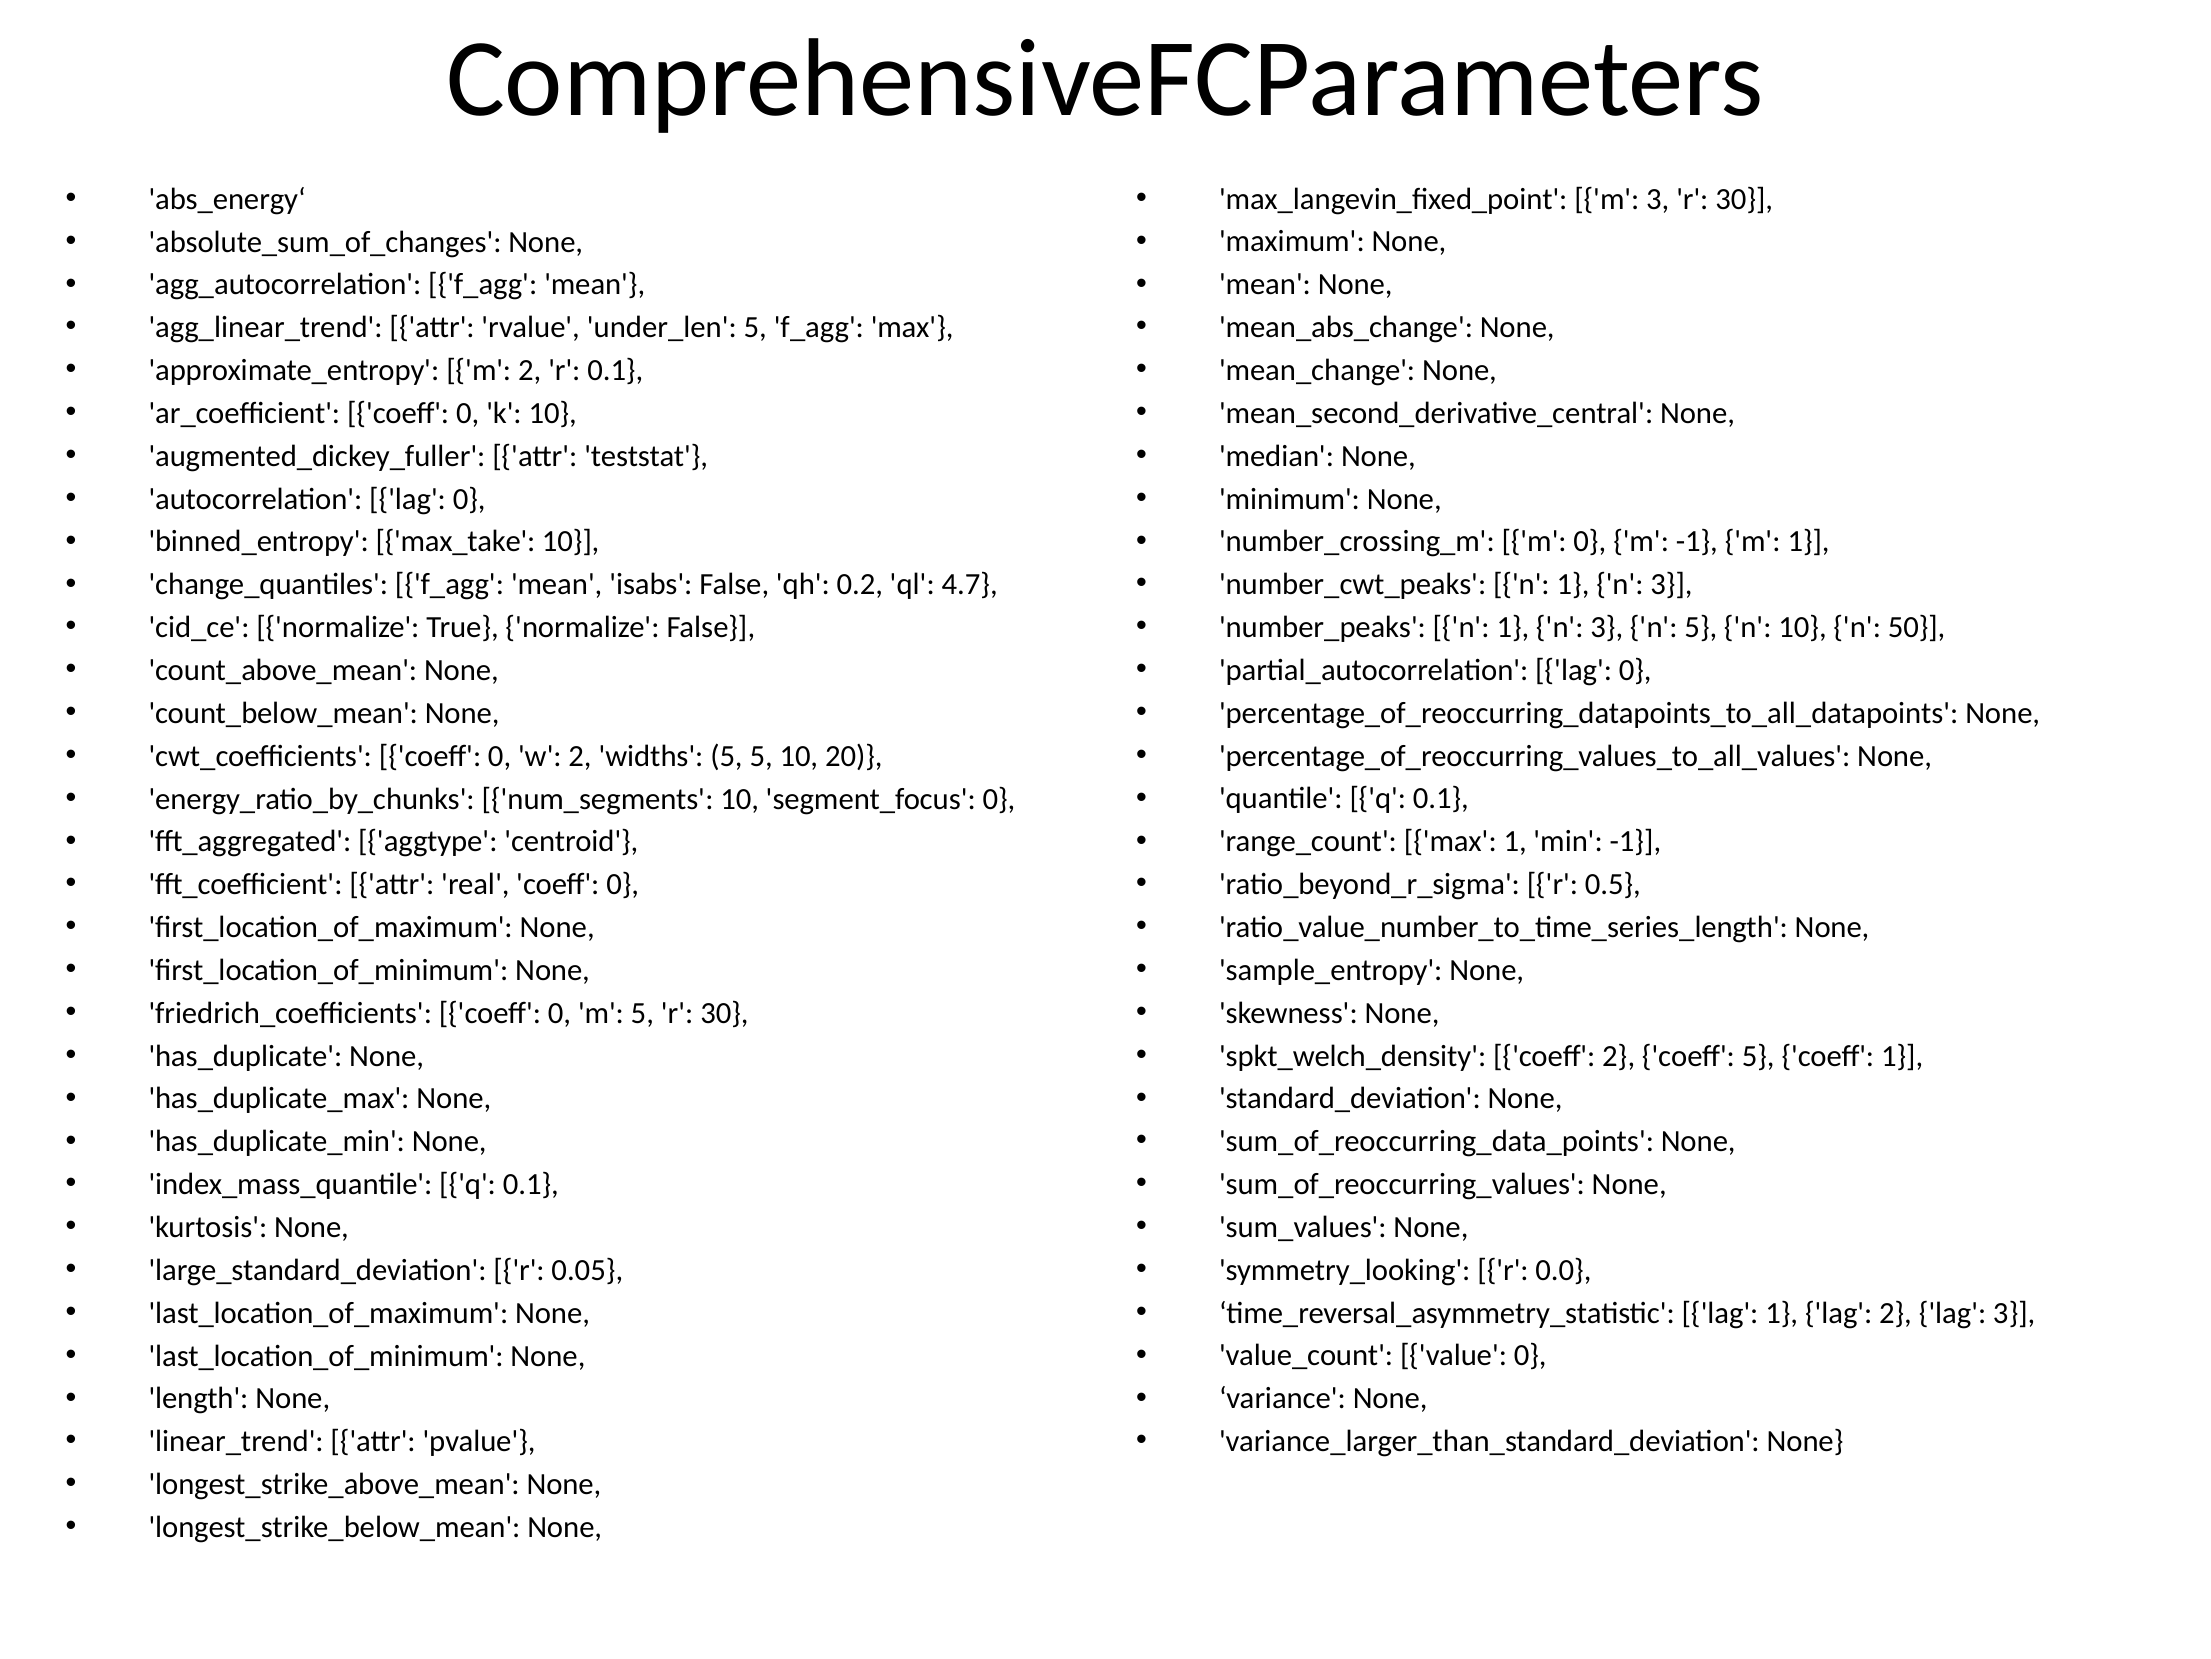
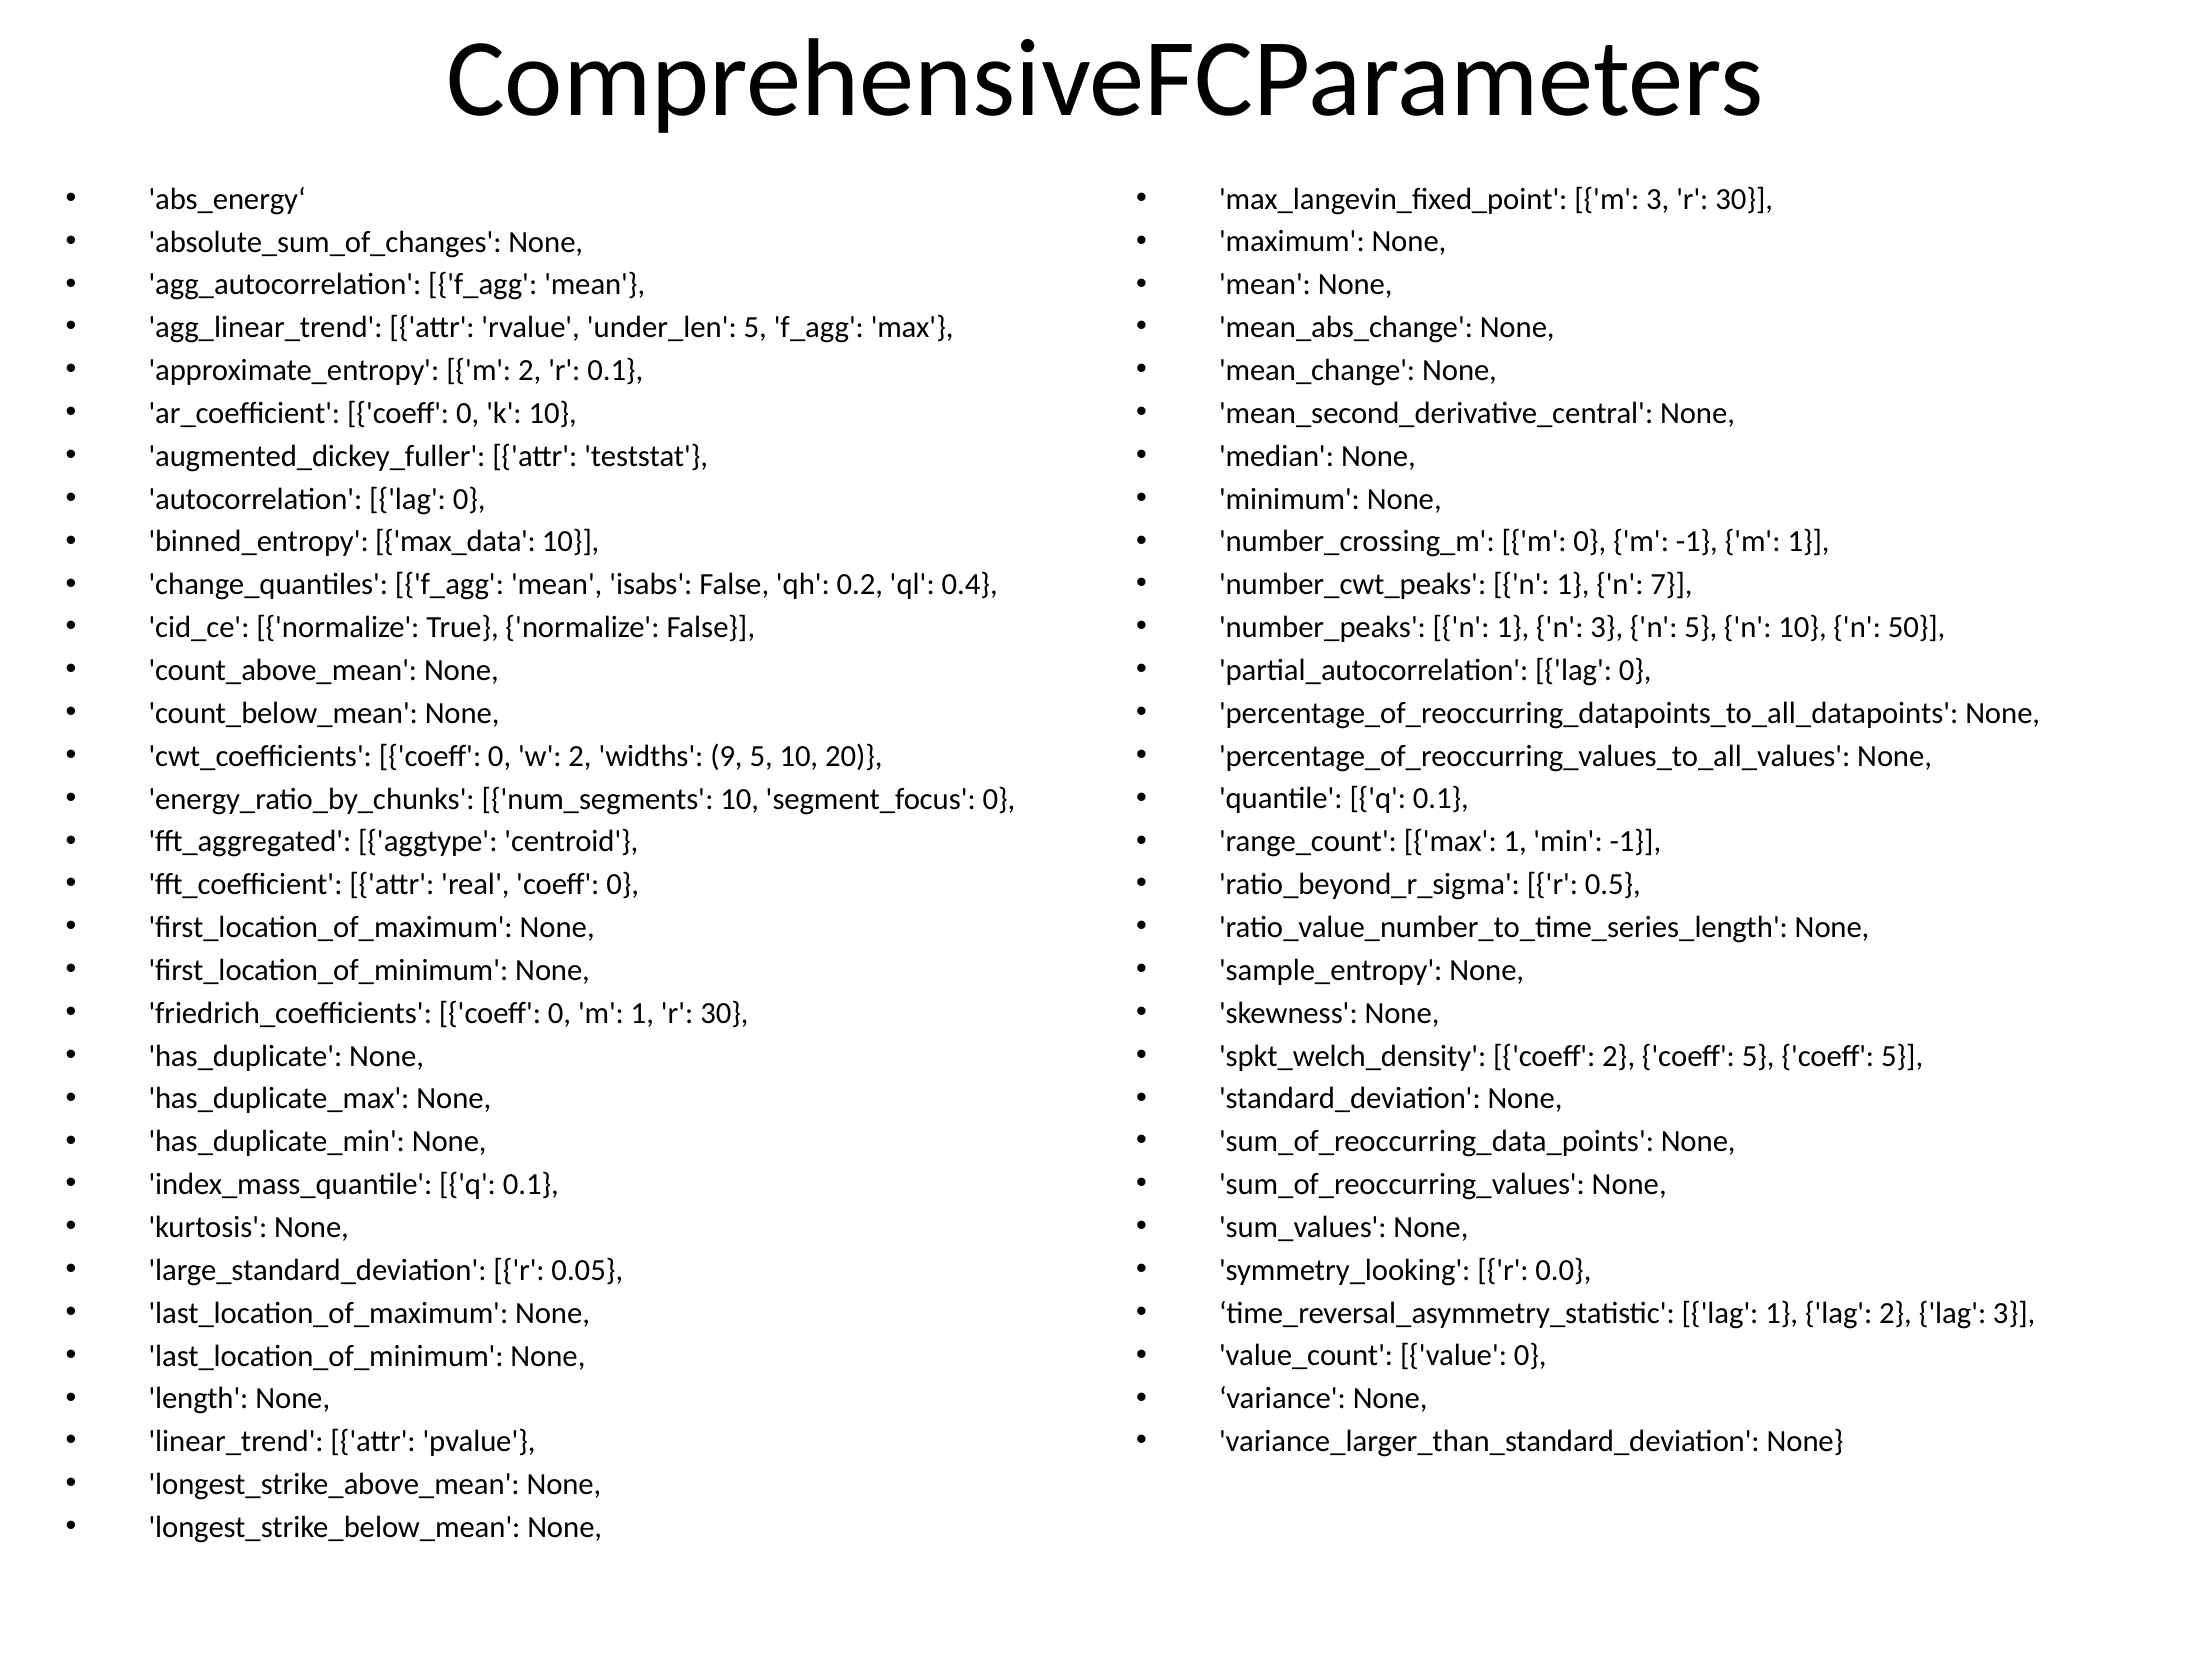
max_take: max_take -> max_data
4.7: 4.7 -> 0.4
3 at (1671, 584): 3 -> 7
widths 5: 5 -> 9
0 m 5: 5 -> 1
5 coeff 1: 1 -> 5
